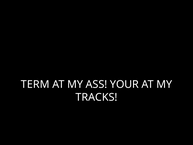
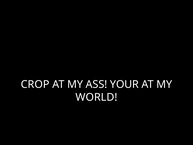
TERM: TERM -> CROP
TRACKS: TRACKS -> WORLD
